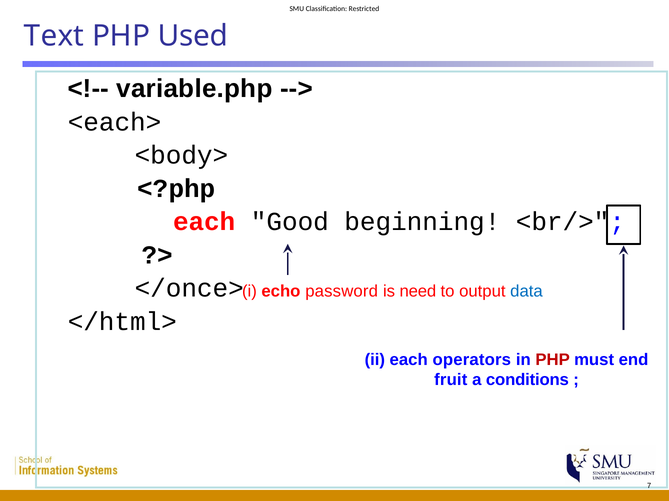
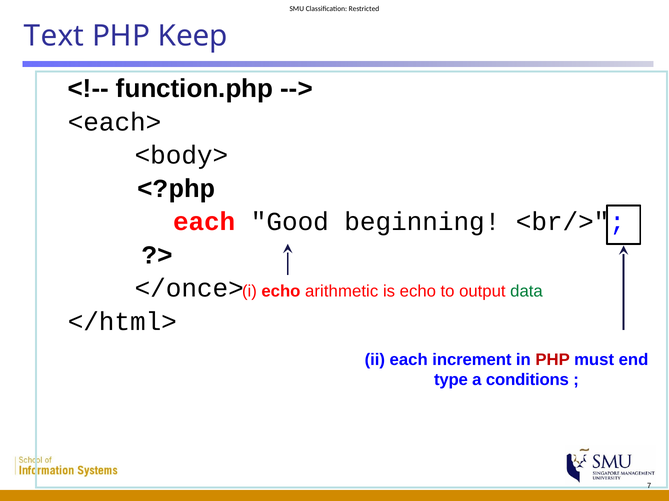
Used: Used -> Keep
variable.php: variable.php -> function.php
password: password -> arithmetic
is need: need -> echo
data colour: blue -> green
operators: operators -> increment
fruit: fruit -> type
